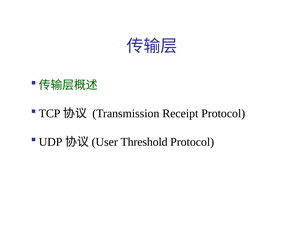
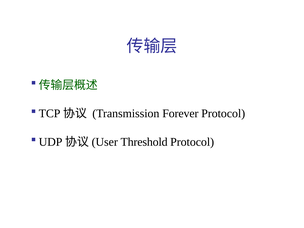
Receipt: Receipt -> Forever
